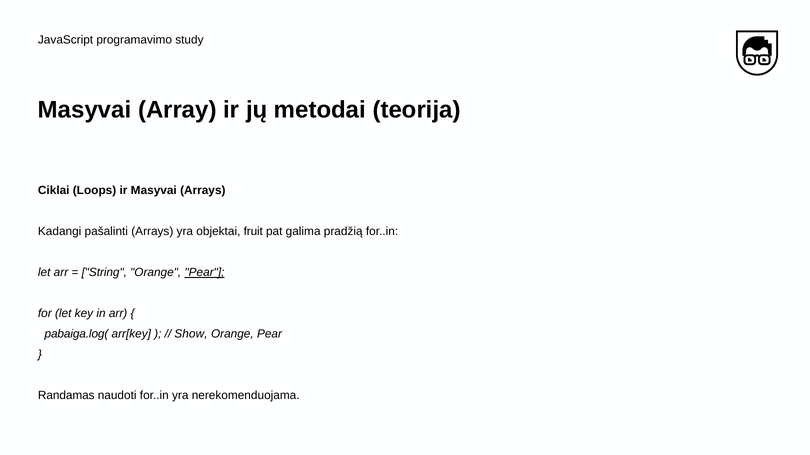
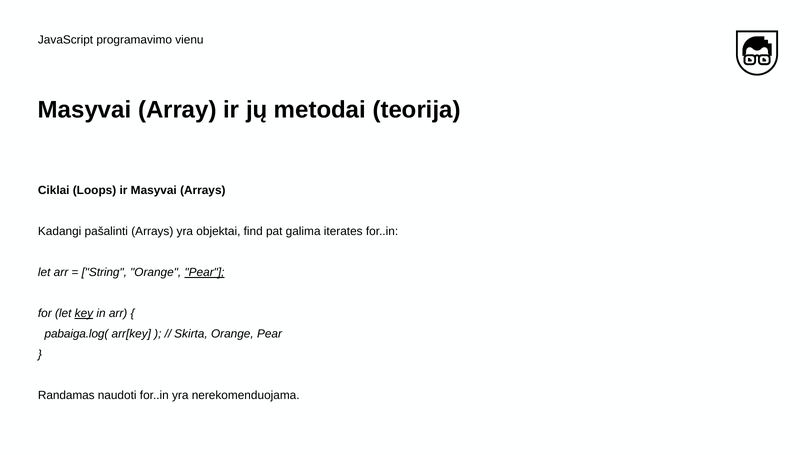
study: study -> vienu
fruit: fruit -> find
pradžią: pradžią -> iterates
key underline: none -> present
Show: Show -> Skirta
